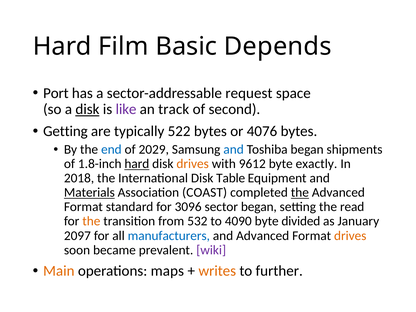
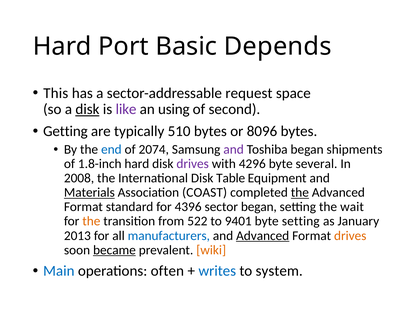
Film: Film -> Port
Port: Port -> This
track: track -> using
522: 522 -> 510
4076: 4076 -> 8096
2029: 2029 -> 2074
and at (234, 150) colour: blue -> purple
hard at (137, 164) underline: present -> none
drives at (193, 164) colour: orange -> purple
9612: 9612 -> 4296
exactly: exactly -> several
2018: 2018 -> 2008
3096: 3096 -> 4396
read: read -> wait
532: 532 -> 522
4090: 4090 -> 9401
byte divided: divided -> setting
2097: 2097 -> 2013
Advanced at (263, 236) underline: none -> present
became underline: none -> present
wiki colour: purple -> orange
Main colour: orange -> blue
maps: maps -> often
writes colour: orange -> blue
further: further -> system
